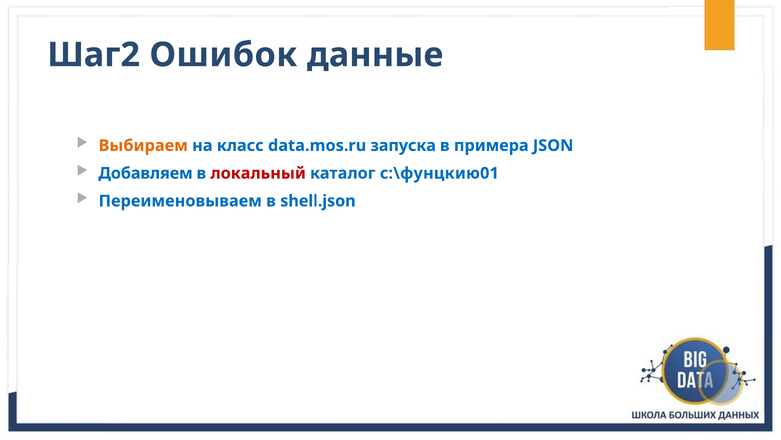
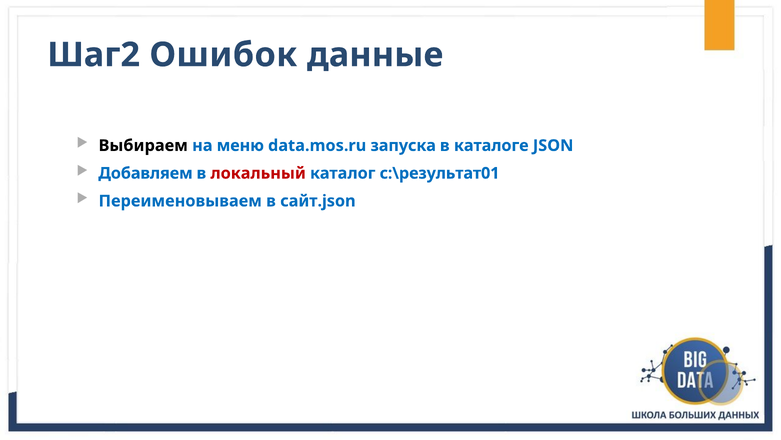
Выбираем colour: orange -> black
класс: класс -> меню
примера: примера -> каталоге
c:\фунцкию01: c:\фунцкию01 -> c:\результат01
shell.json: shell.json -> сайт.json
